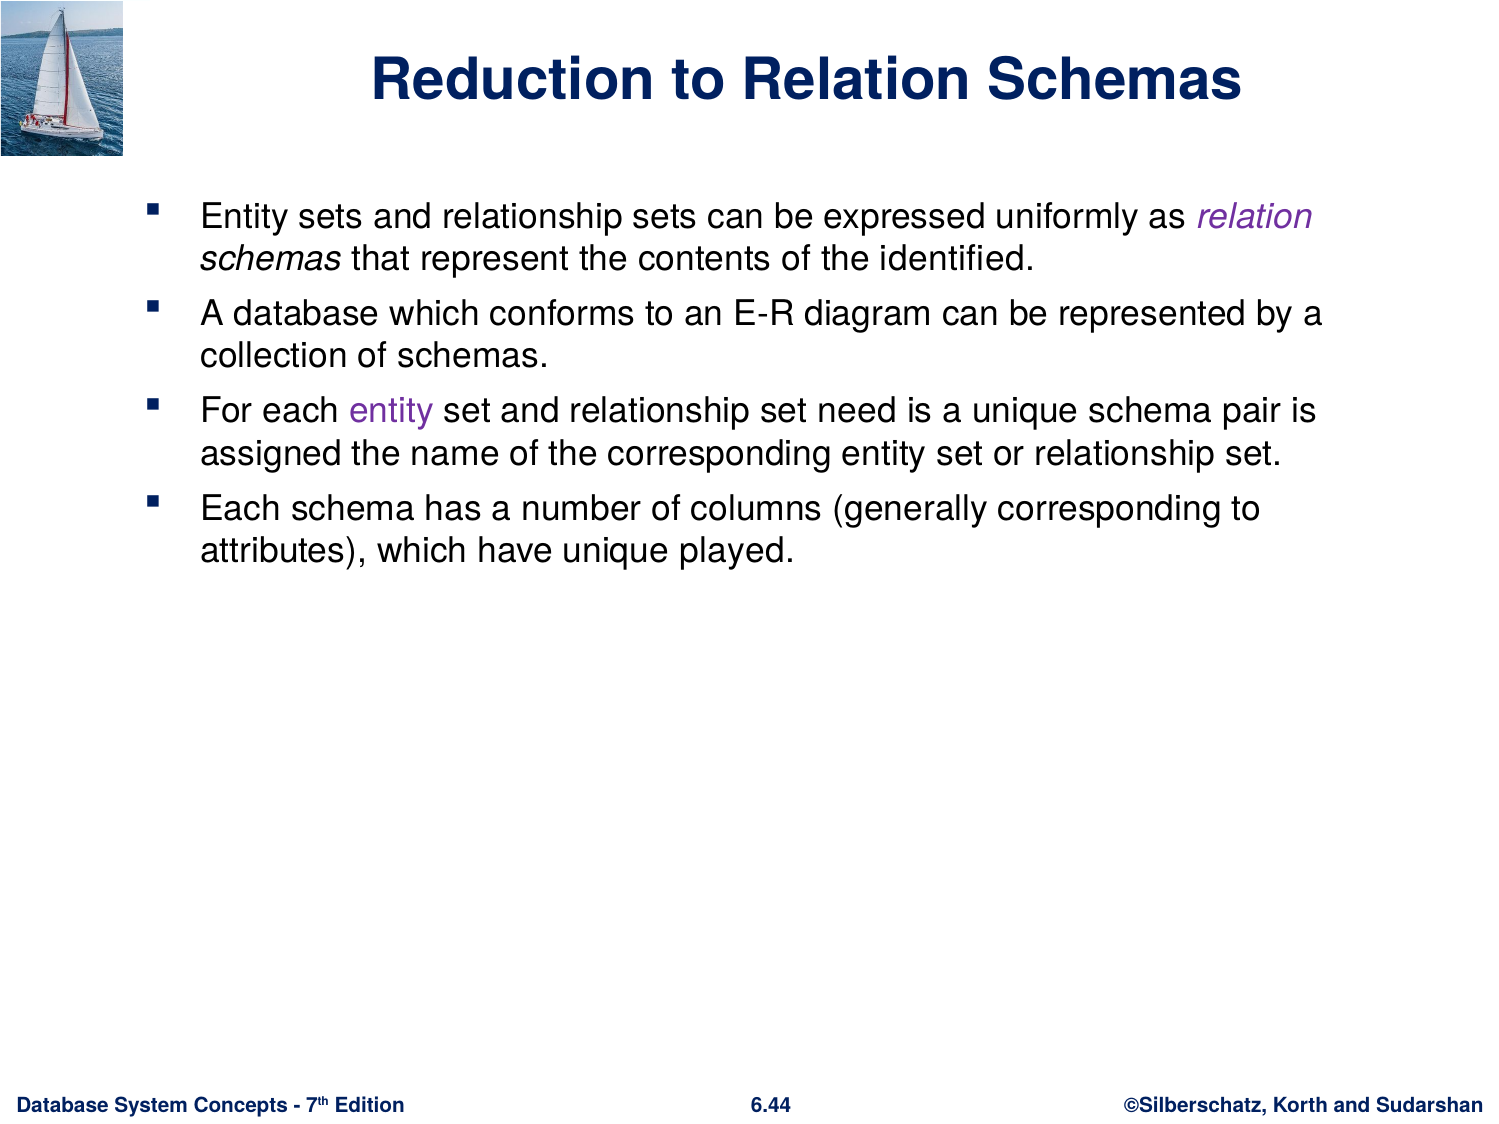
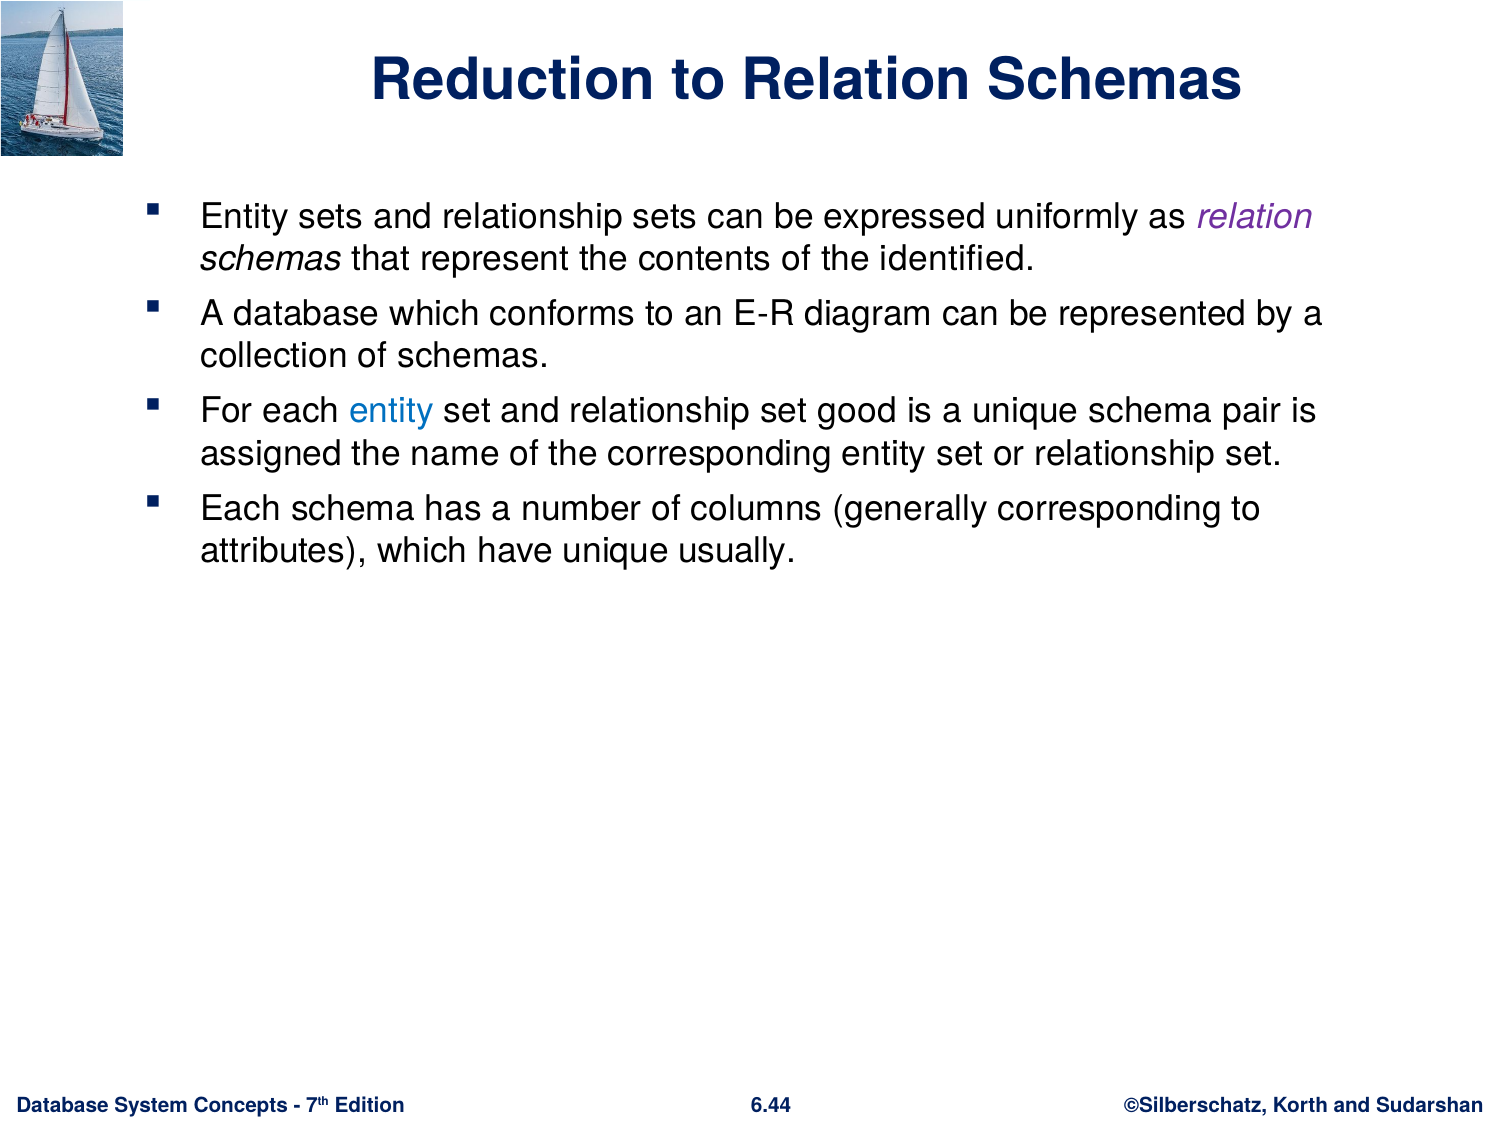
entity at (392, 411) colour: purple -> blue
need: need -> good
played: played -> usually
